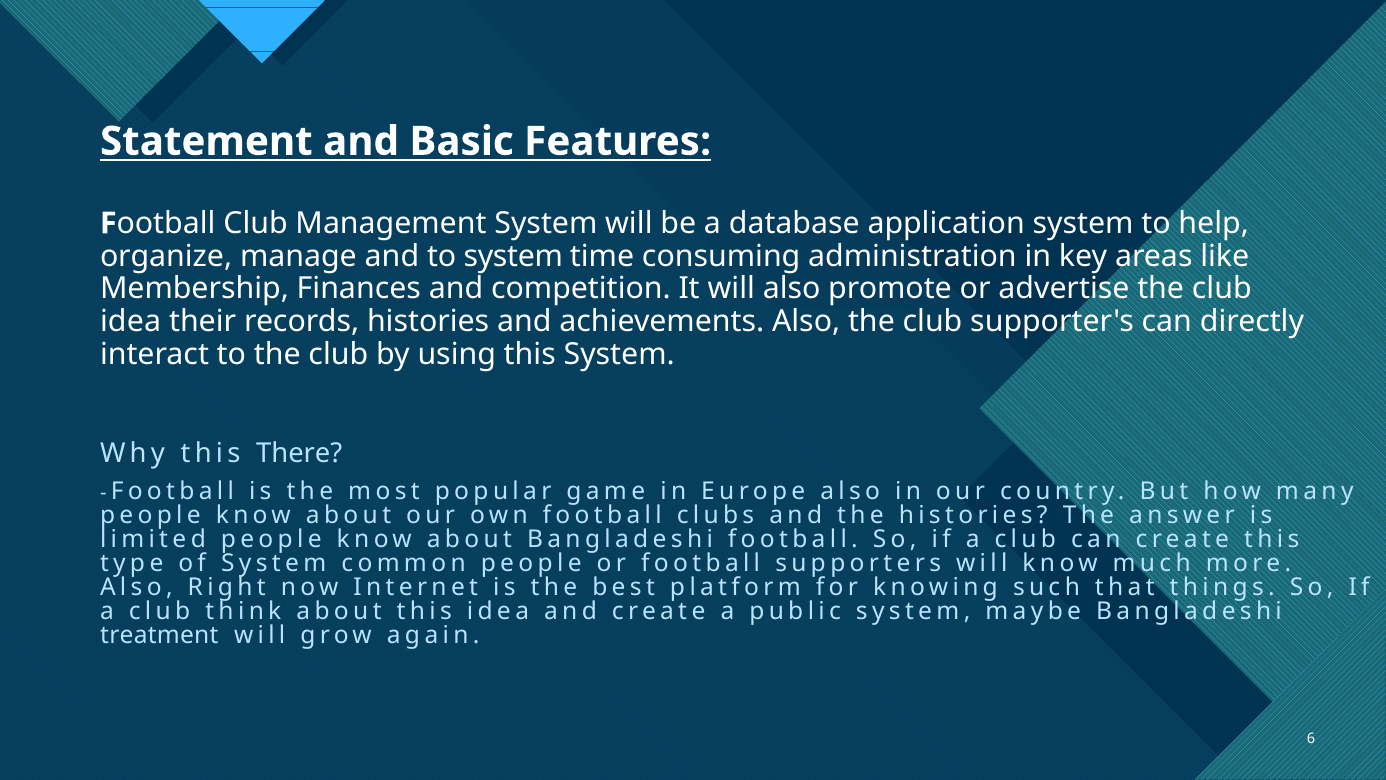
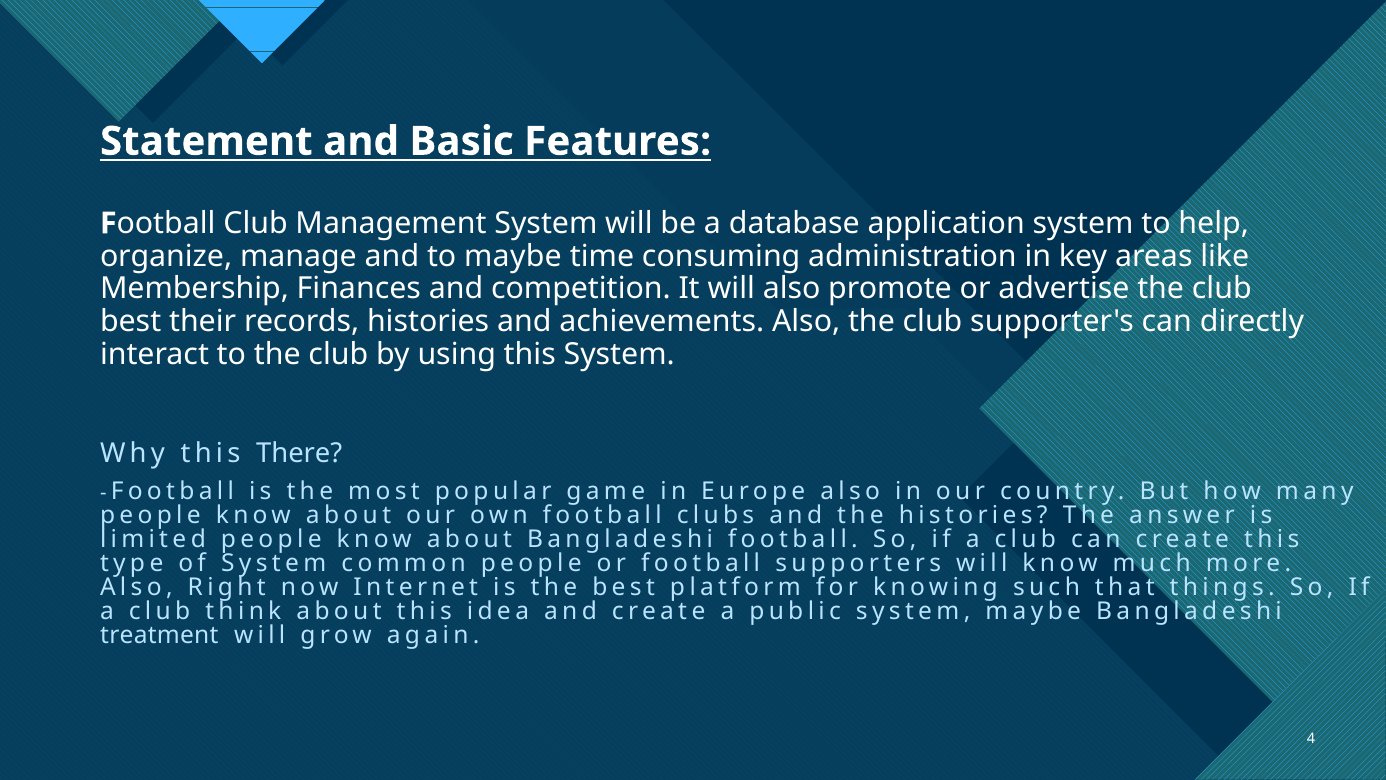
to system: system -> maybe
idea at (131, 321): idea -> best
6: 6 -> 4
